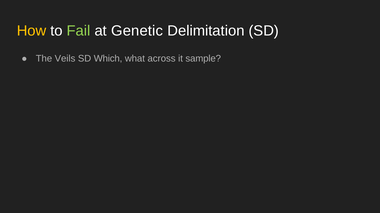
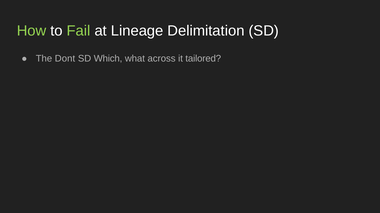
How colour: yellow -> light green
Genetic: Genetic -> Lineage
Veils: Veils -> Dont
sample: sample -> tailored
